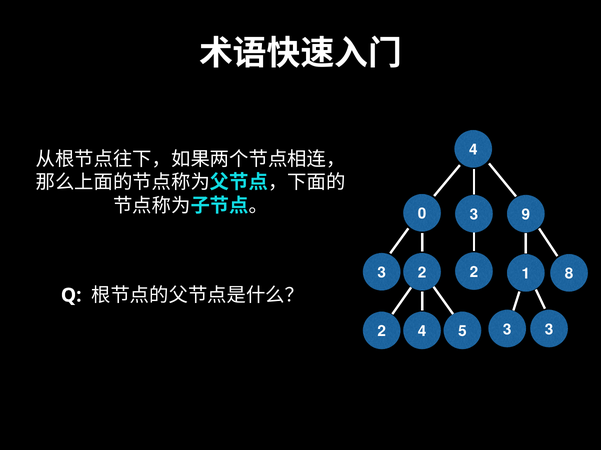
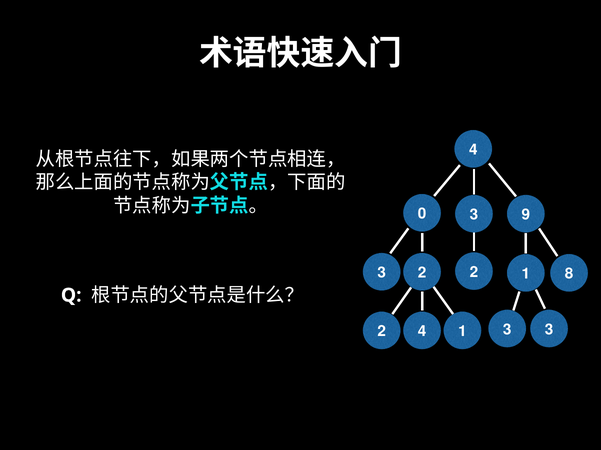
5 at (462, 332): 5 -> 1
